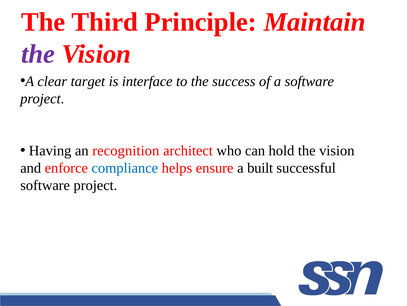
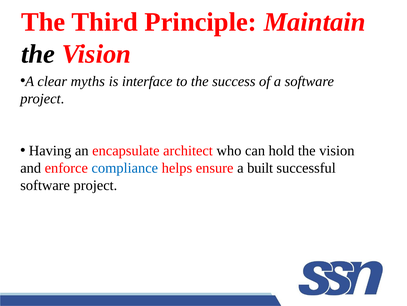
the at (38, 54) colour: purple -> black
target: target -> myths
recognition: recognition -> encapsulate
